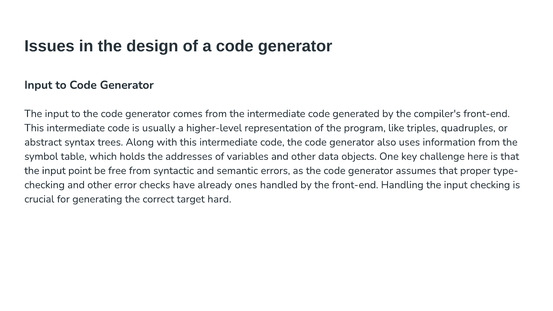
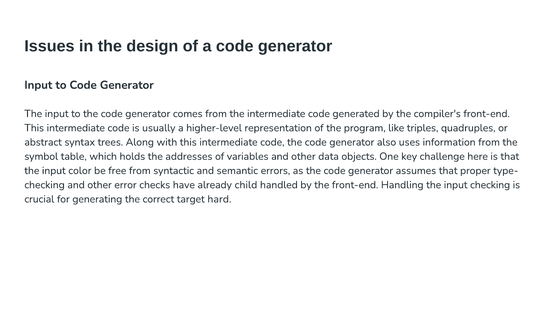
point: point -> color
ones: ones -> child
